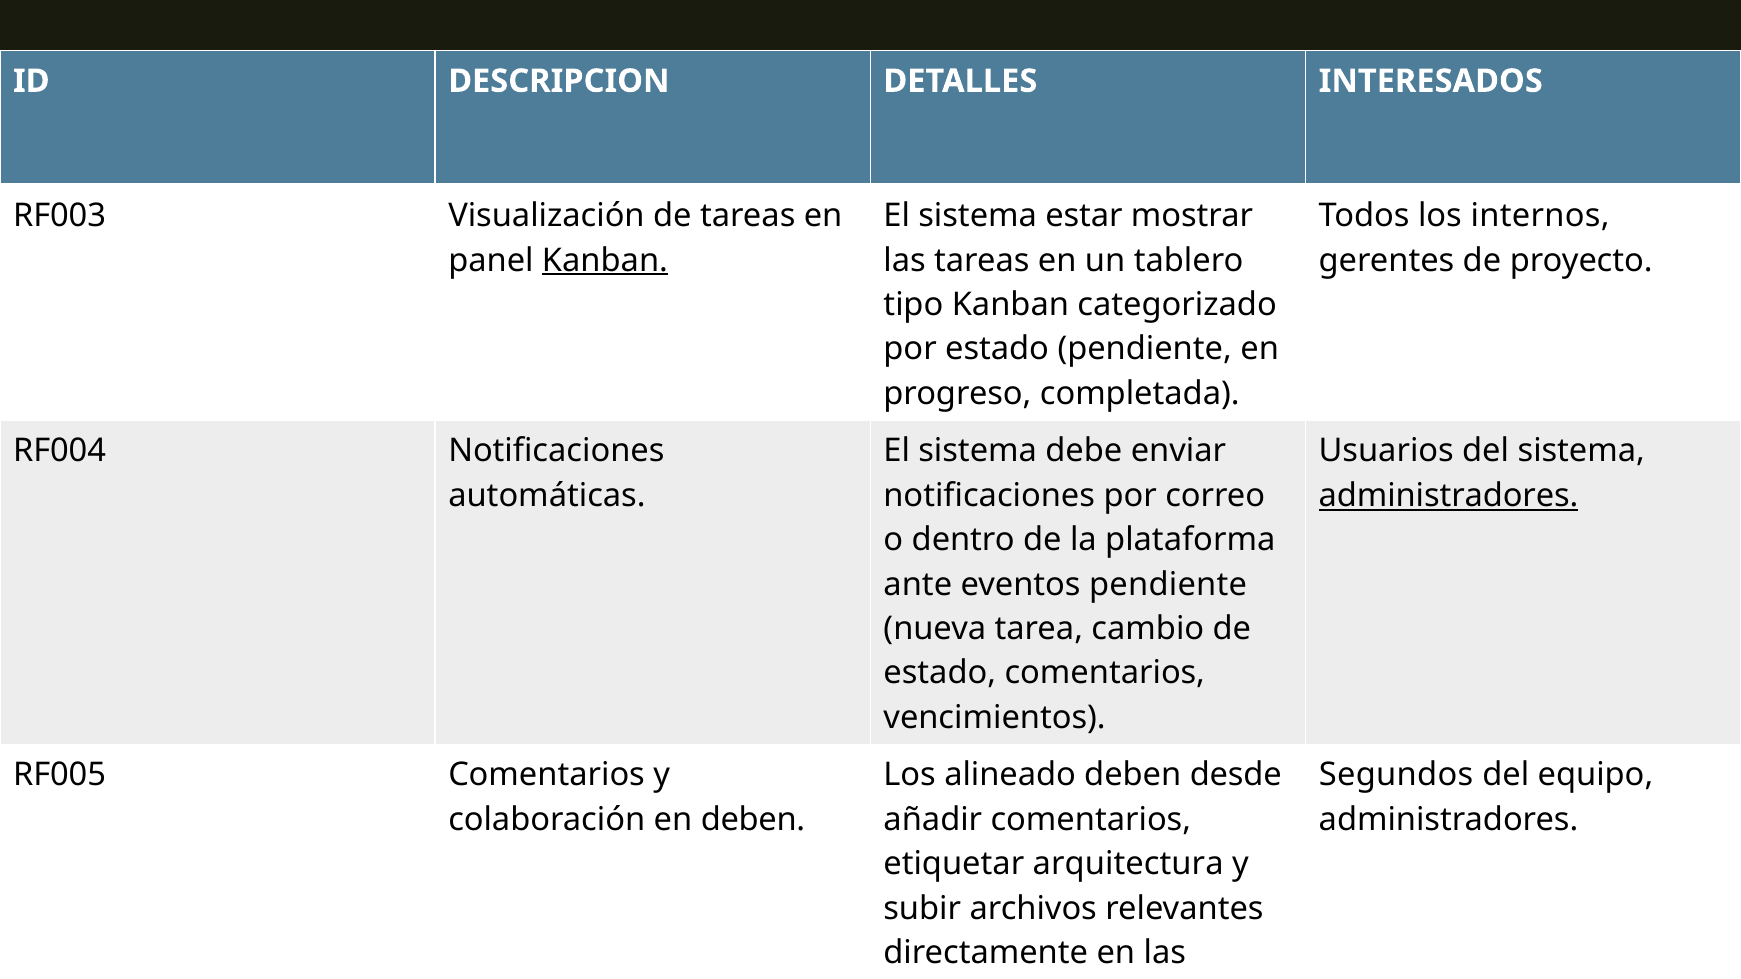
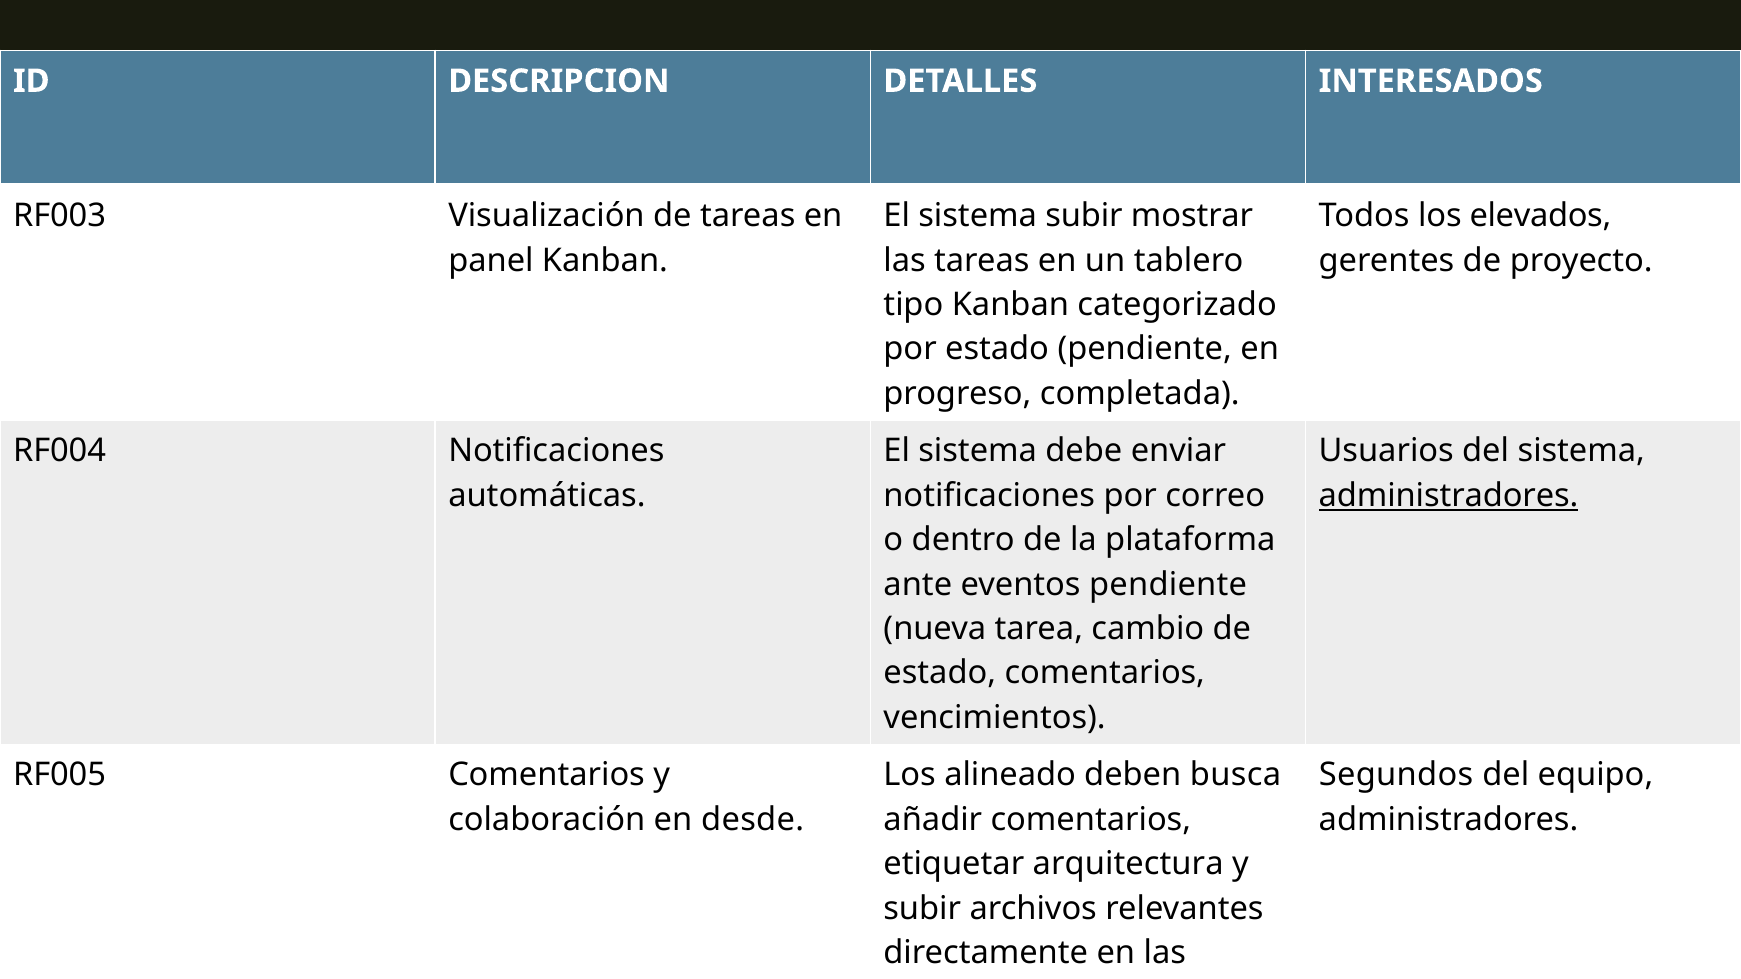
sistema estar: estar -> subir
internos: internos -> elevados
Kanban at (605, 261) underline: present -> none
desde: desde -> busca
en deben: deben -> desde
